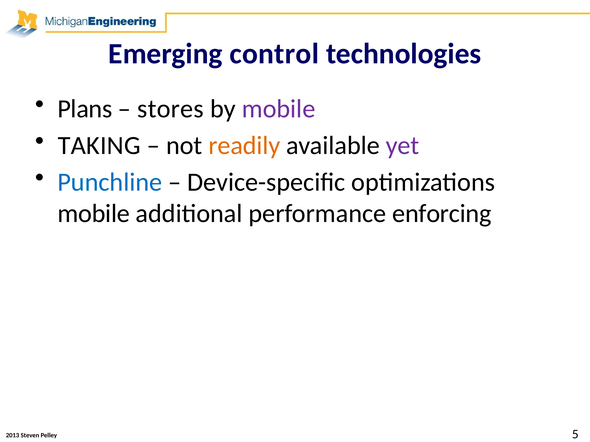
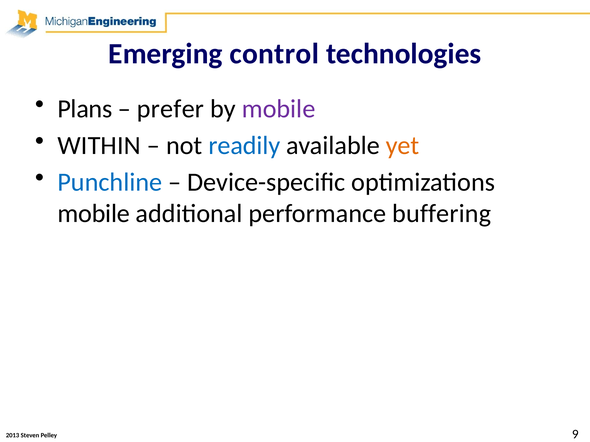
stores: stores -> prefer
TAKING: TAKING -> WITHIN
readily colour: orange -> blue
yet colour: purple -> orange
enforcing: enforcing -> buffering
5: 5 -> 9
